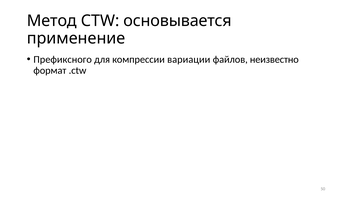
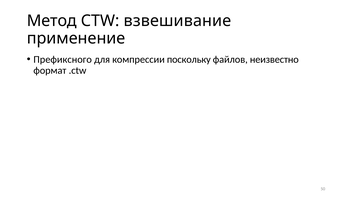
основывается: основывается -> взвешивание
вариации: вариации -> поскольку
